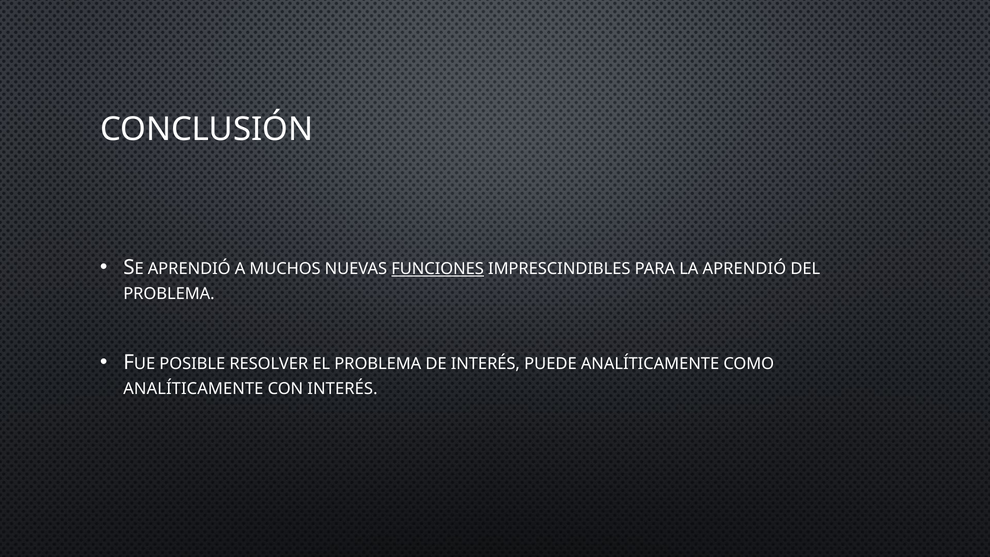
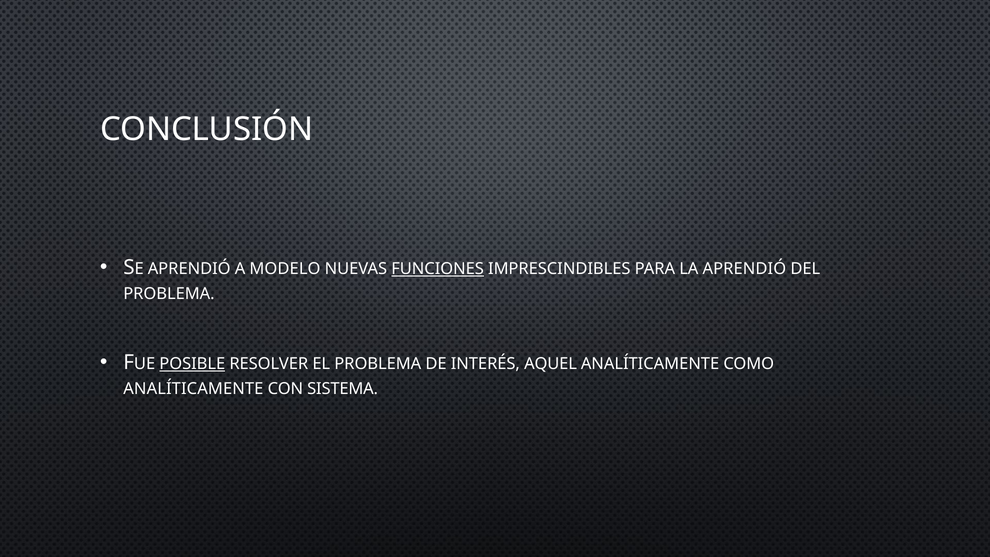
MUCHOS: MUCHOS -> MODELO
POSIBLE underline: none -> present
PUEDE: PUEDE -> AQUEL
CON INTERÉS: INTERÉS -> SISTEMA
